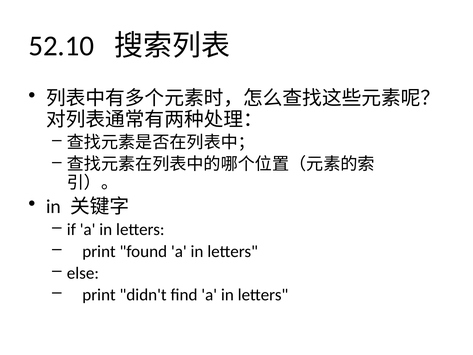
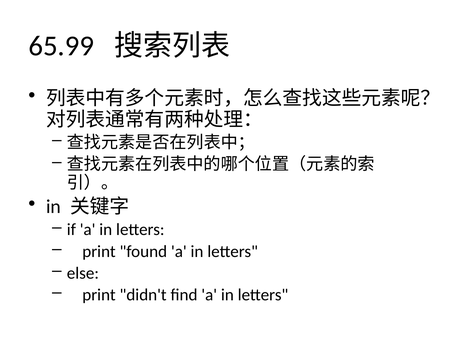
52.10: 52.10 -> 65.99
